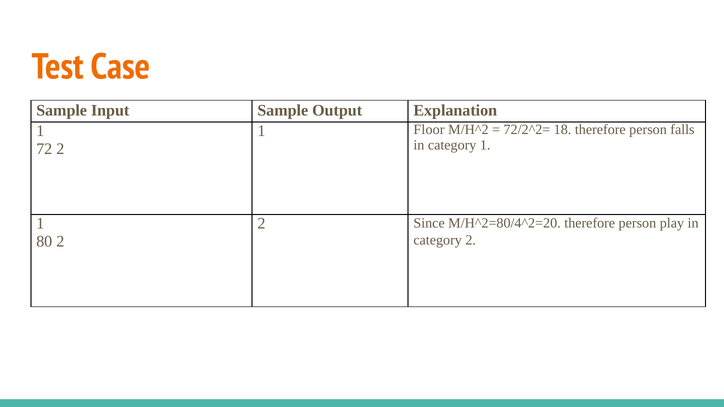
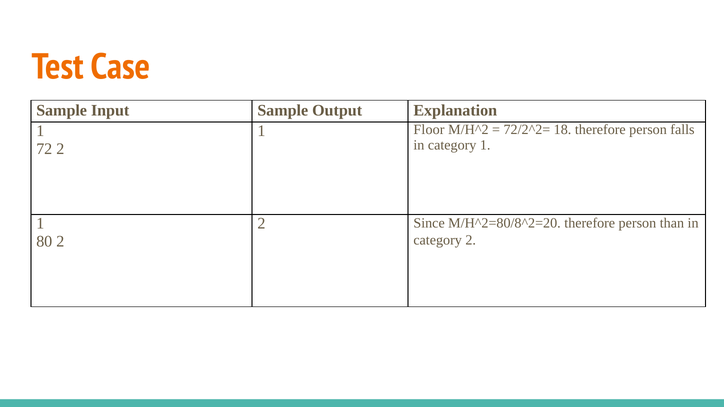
M/H^2=80/4^2=20: M/H^2=80/4^2=20 -> M/H^2=80/8^2=20
play: play -> than
